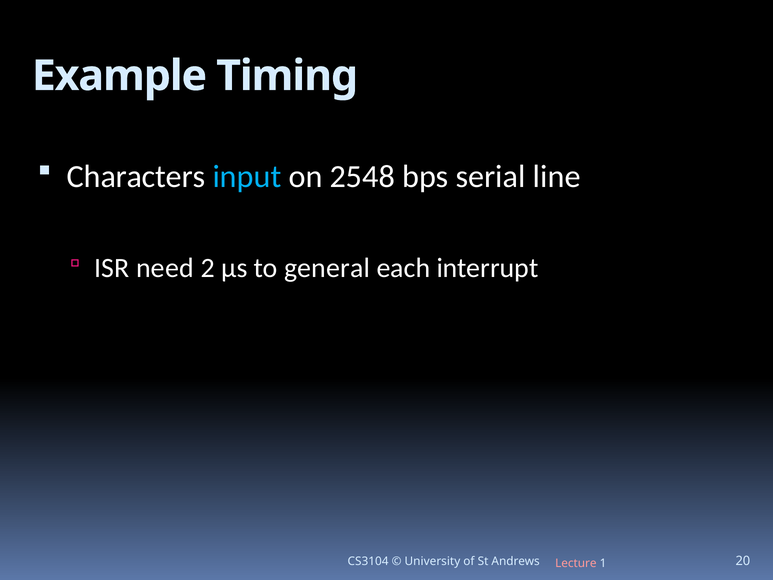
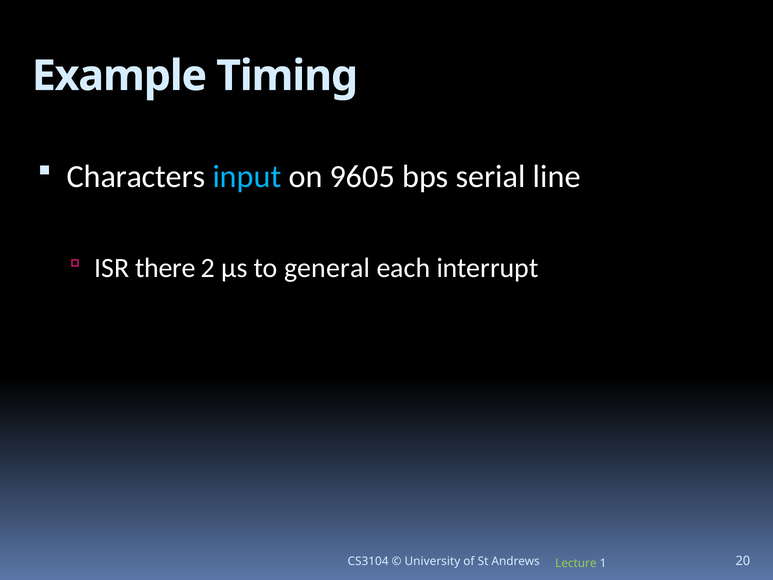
2548: 2548 -> 9605
need: need -> there
Lecture colour: pink -> light green
